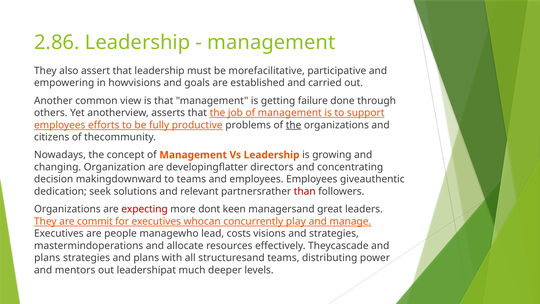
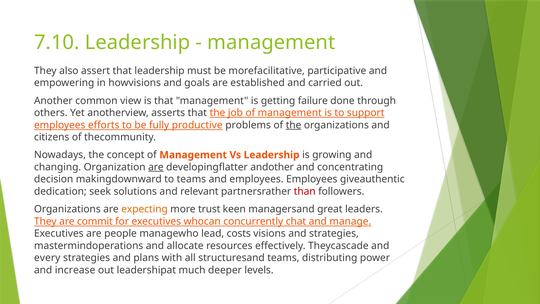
2.86: 2.86 -> 7.10
are at (156, 167) underline: none -> present
directors: directors -> andother
expecting colour: red -> orange
dont: dont -> trust
play: play -> chat
plans at (47, 258): plans -> every
mentors: mentors -> increase
